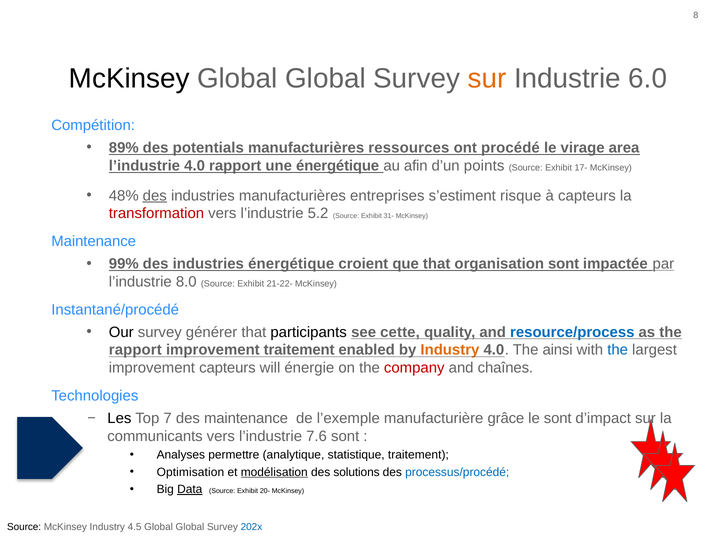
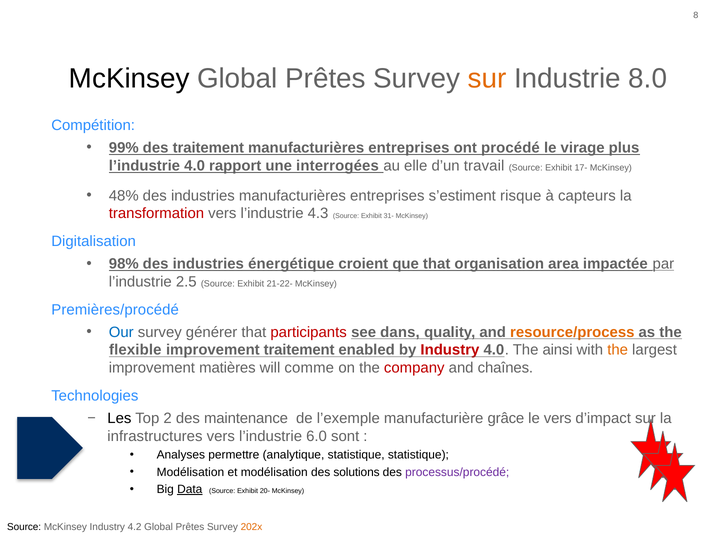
Global at (325, 78): Global -> Prêtes
6.0: 6.0 -> 8.0
89%: 89% -> 99%
des potentials: potentials -> traitement
ressources at (409, 148): ressources -> entreprises
area: area -> plus
une énergétique: énergétique -> interrogées
afin: afin -> elle
points: points -> travail
des at (155, 196) underline: present -> none
5.2: 5.2 -> 4.3
Maintenance at (94, 241): Maintenance -> Digitalisation
99%: 99% -> 98%
organisation sont: sont -> area
8.0: 8.0 -> 2.5
Instantané/procédé: Instantané/procédé -> Premières/procédé
Our colour: black -> blue
participants colour: black -> red
cette: cette -> dans
resource/process colour: blue -> orange
rapport at (135, 350): rapport -> flexible
Industry at (450, 350) colour: orange -> red
the at (618, 350) colour: blue -> orange
improvement capteurs: capteurs -> matières
énergie: énergie -> comme
7: 7 -> 2
le sont: sont -> vers
communicants: communicants -> infrastructures
7.6: 7.6 -> 6.0
statistique traitement: traitement -> statistique
Optimisation at (190, 472): Optimisation -> Modélisation
modélisation at (274, 472) underline: present -> none
processus/procédé colour: blue -> purple
4.5: 4.5 -> 4.2
Global at (190, 527): Global -> Prêtes
202x colour: blue -> orange
